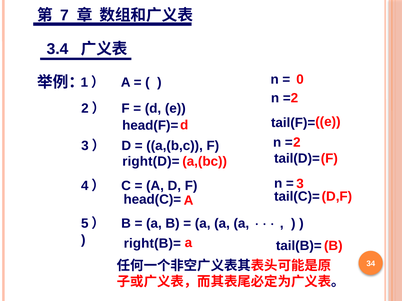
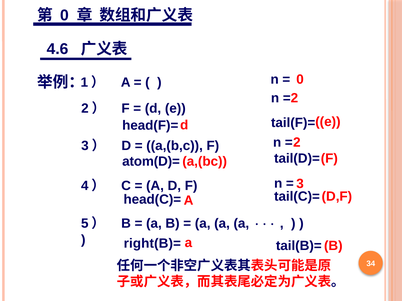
7 at (64, 15): 7 -> 0
3.4: 3.4 -> 4.6
right(D)=: right(D)= -> atom(D)=
